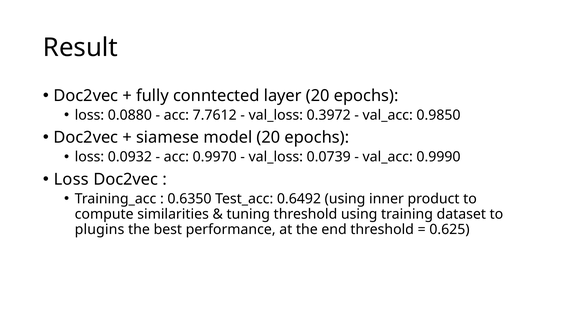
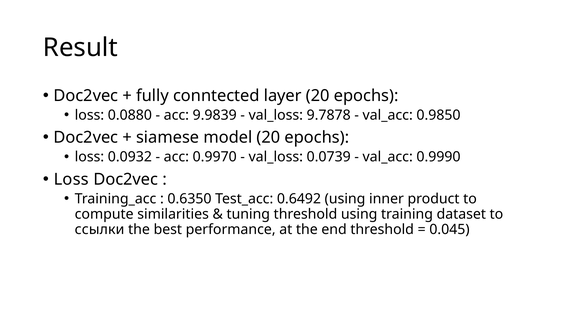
7.7612: 7.7612 -> 9.9839
0.3972: 0.3972 -> 9.7878
plugins: plugins -> ссылки
0.625: 0.625 -> 0.045
